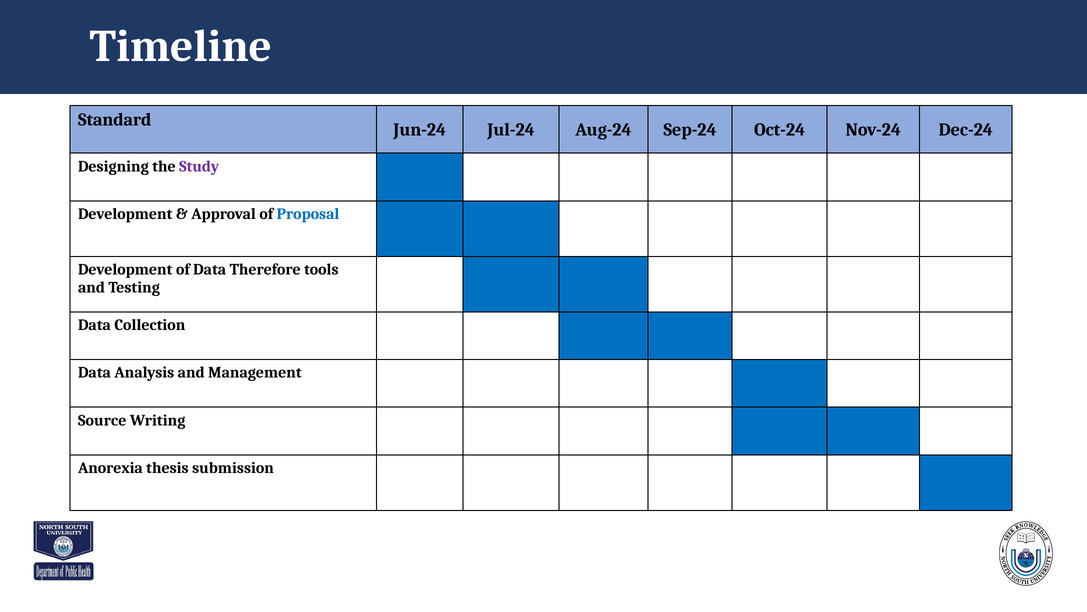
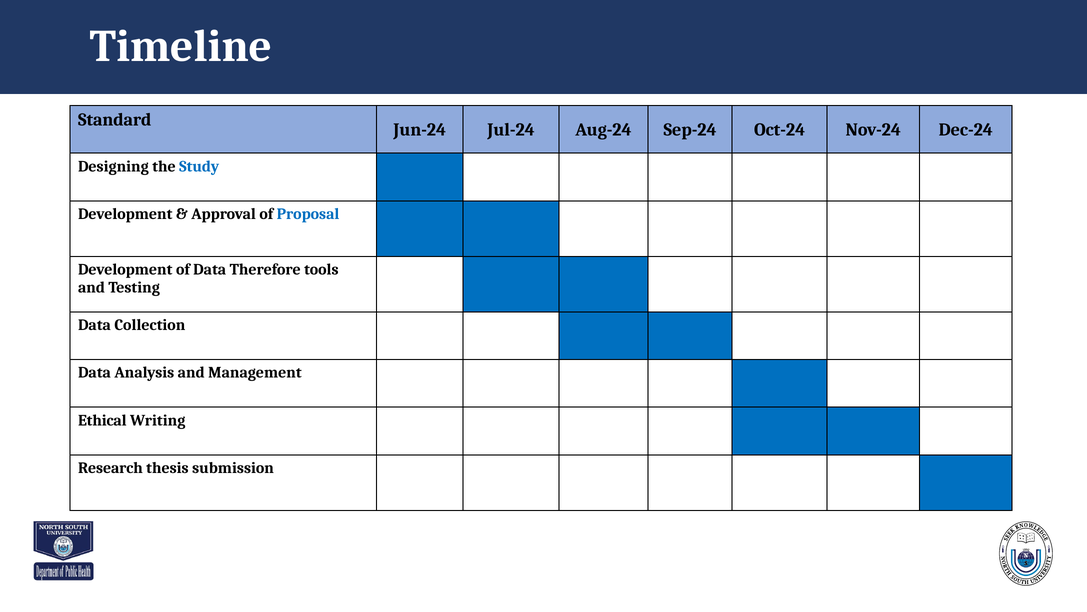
Study colour: purple -> blue
Source: Source -> Ethical
Anorexia: Anorexia -> Research
